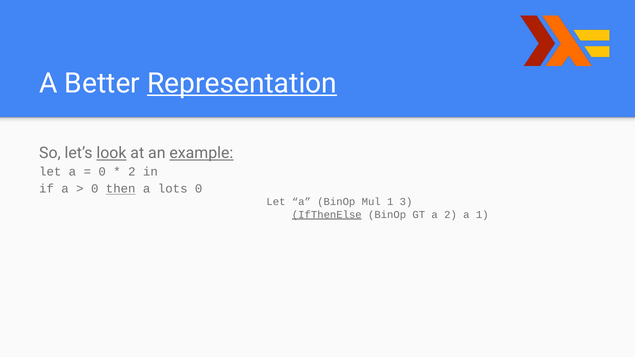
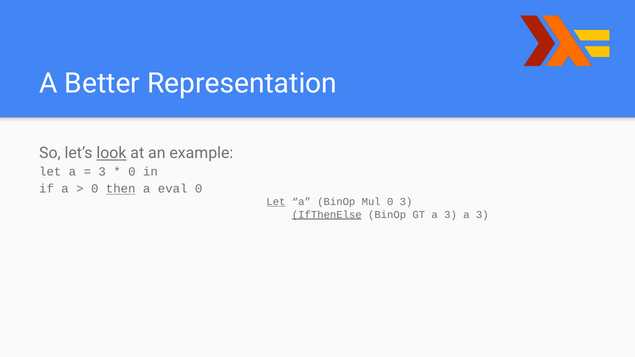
Representation underline: present -> none
example underline: present -> none
0 at (102, 172): 0 -> 3
2 at (132, 172): 2 -> 0
lots: lots -> eval
Let at (276, 202) underline: none -> present
Mul 1: 1 -> 0
GT a 2: 2 -> 3
1 at (482, 215): 1 -> 3
